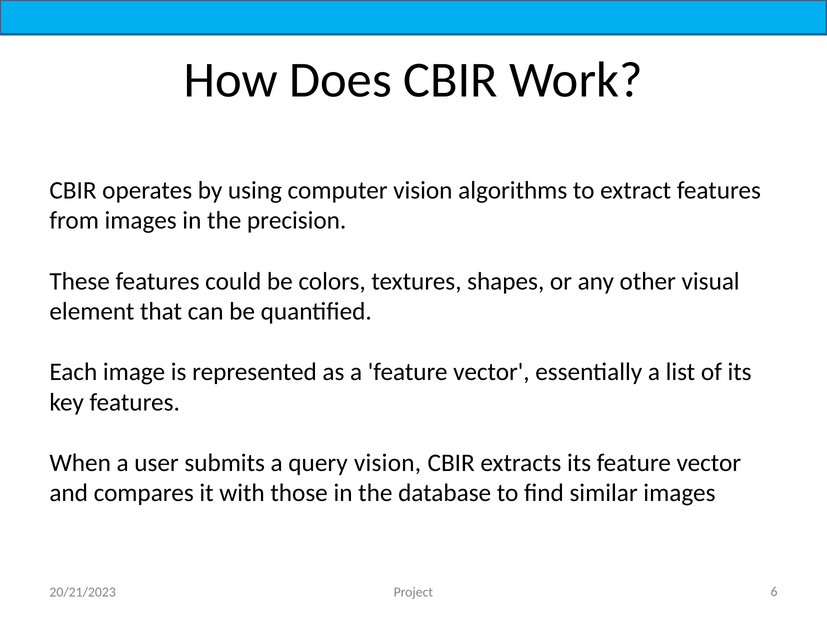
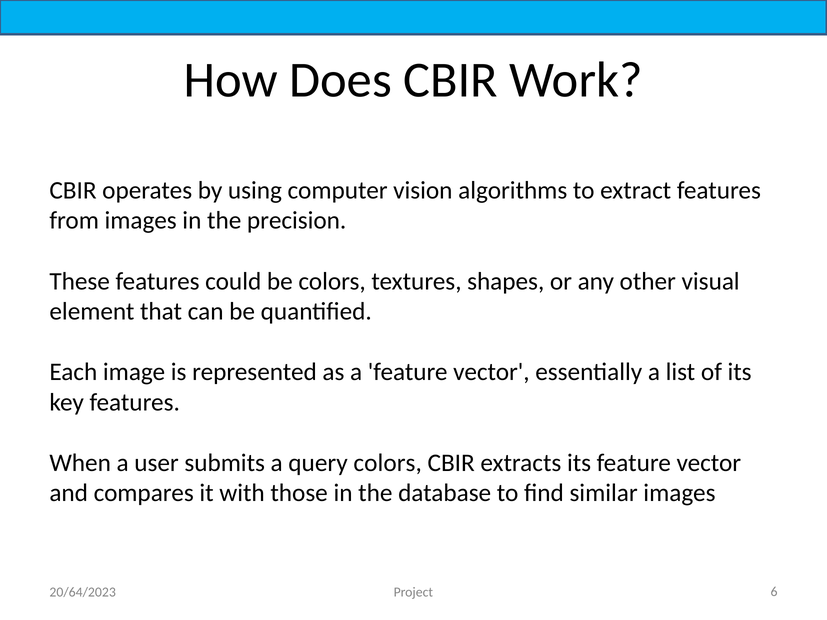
query vision: vision -> colors
20/21/2023: 20/21/2023 -> 20/64/2023
